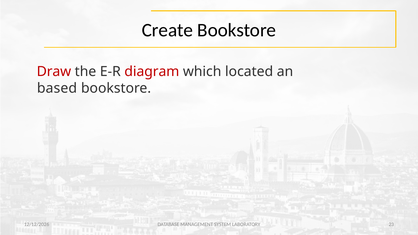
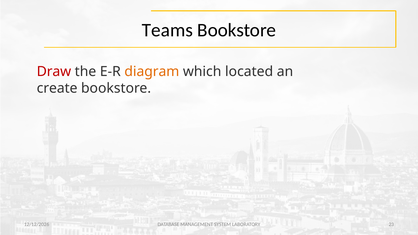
Create: Create -> Teams
diagram colour: red -> orange
based: based -> create
